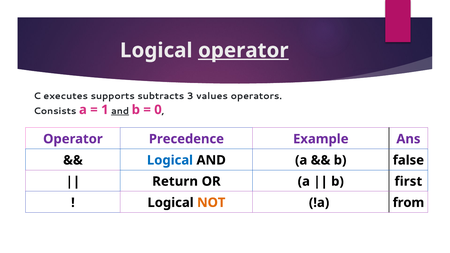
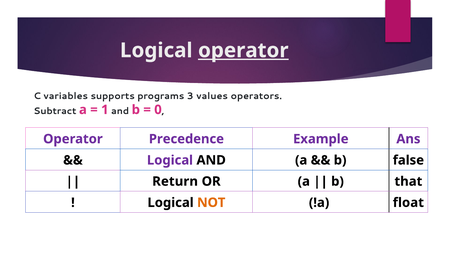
executes: executes -> variables
subtracts: subtracts -> programs
Consists: Consists -> Subtract
and at (120, 111) underline: present -> none
Logical at (170, 160) colour: blue -> purple
first: first -> that
from: from -> float
